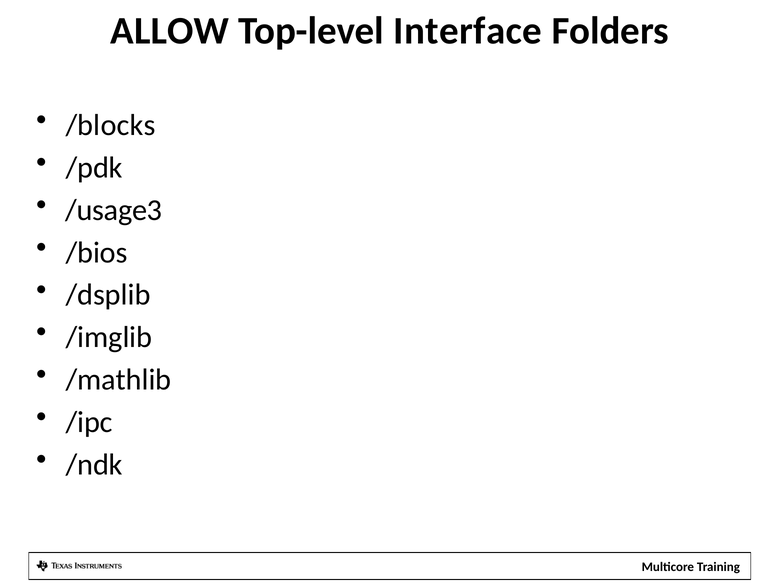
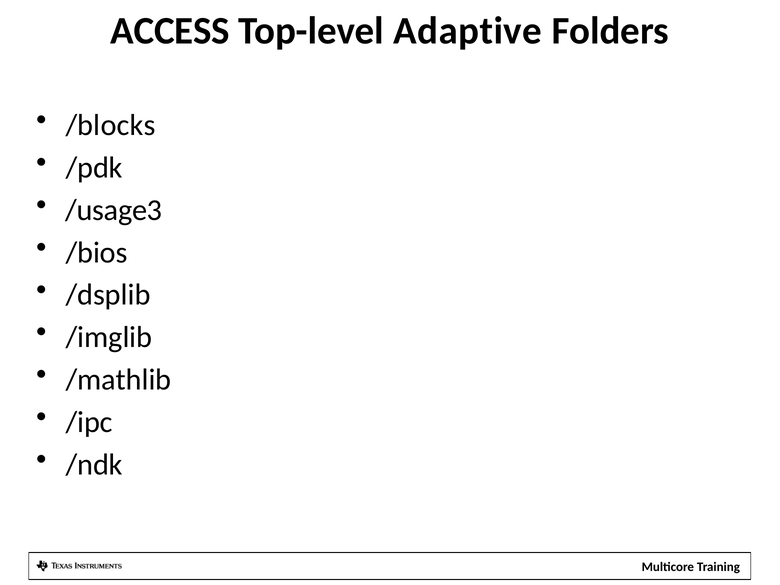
ALLOW: ALLOW -> ACCESS
Interface: Interface -> Adaptive
